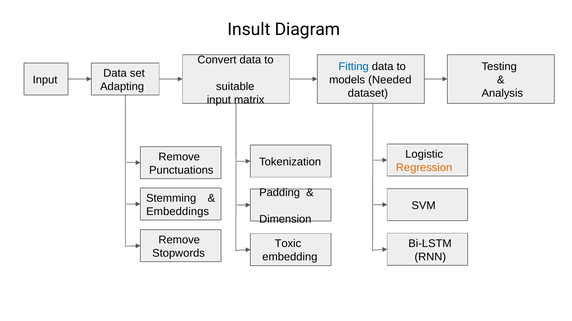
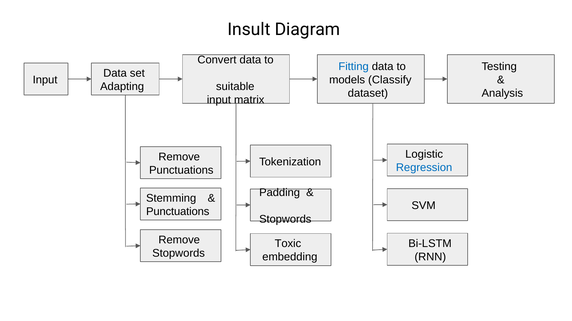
Needed: Needed -> Classify
Regression colour: orange -> blue
Embeddings at (178, 212): Embeddings -> Punctuations
Dimension at (285, 220): Dimension -> Stopwords
